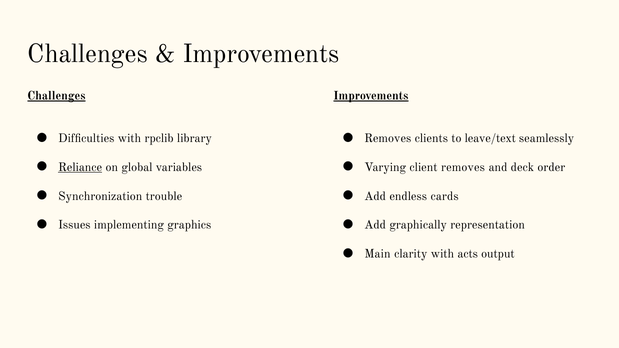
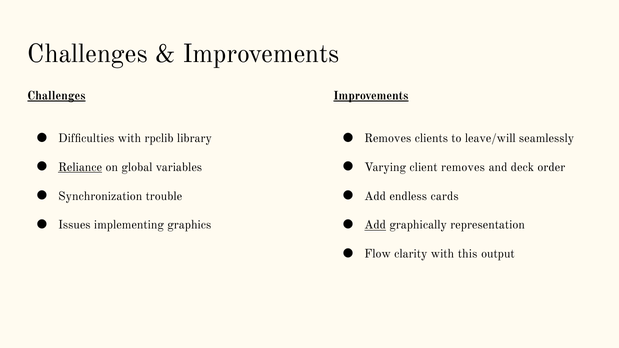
leave/text: leave/text -> leave/will
Add at (375, 225) underline: none -> present
Main: Main -> Flow
acts: acts -> this
